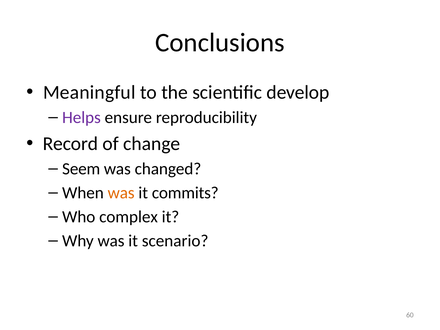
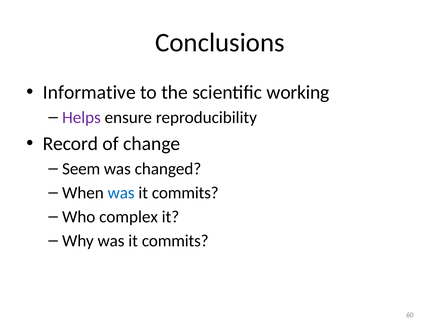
Meaningful: Meaningful -> Informative
develop: develop -> working
was at (121, 193) colour: orange -> blue
Why was it scenario: scenario -> commits
